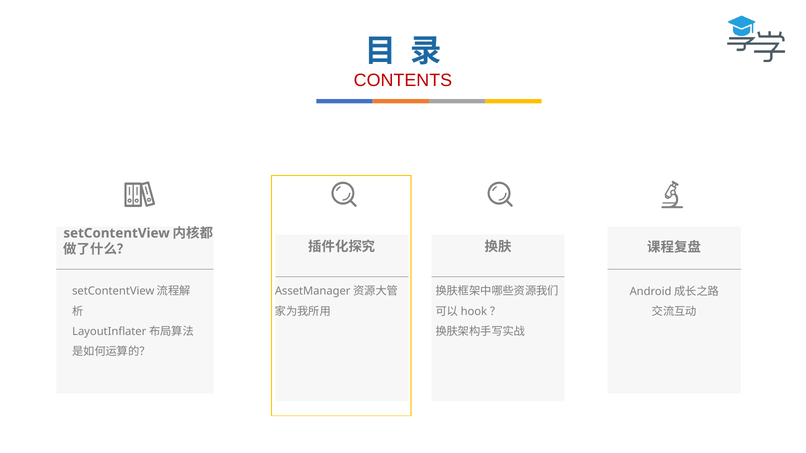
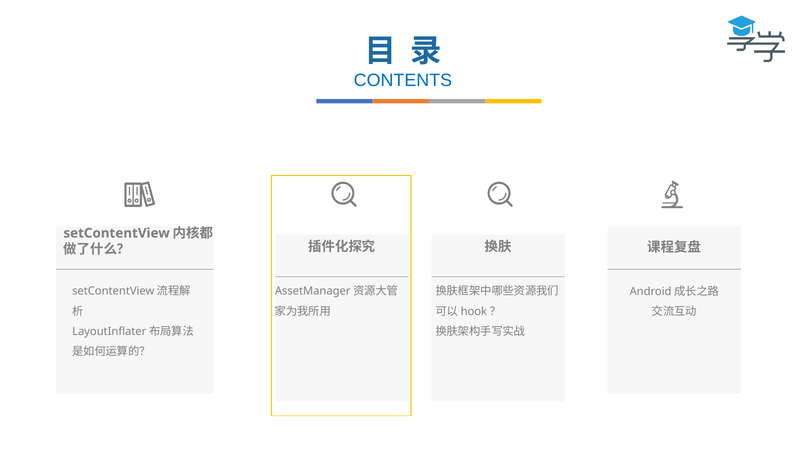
CONTENTS colour: red -> blue
